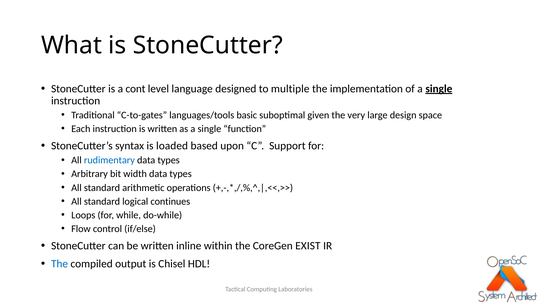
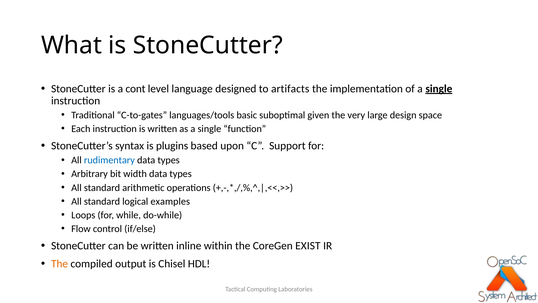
multiple: multiple -> artifacts
loaded: loaded -> plugins
continues: continues -> examples
The at (60, 263) colour: blue -> orange
